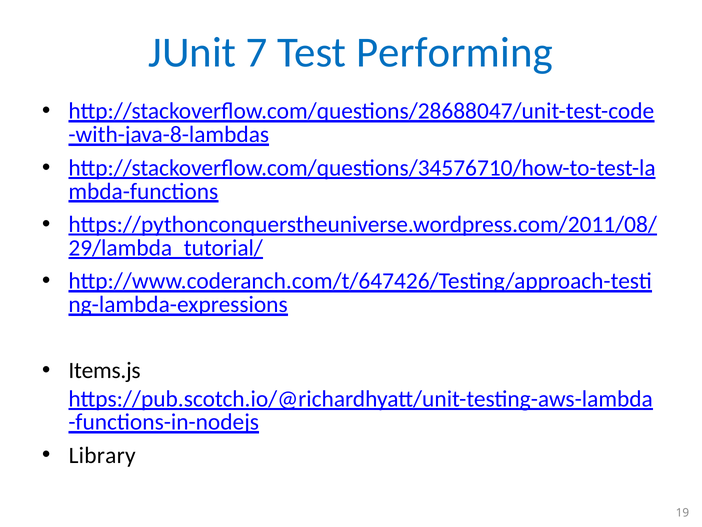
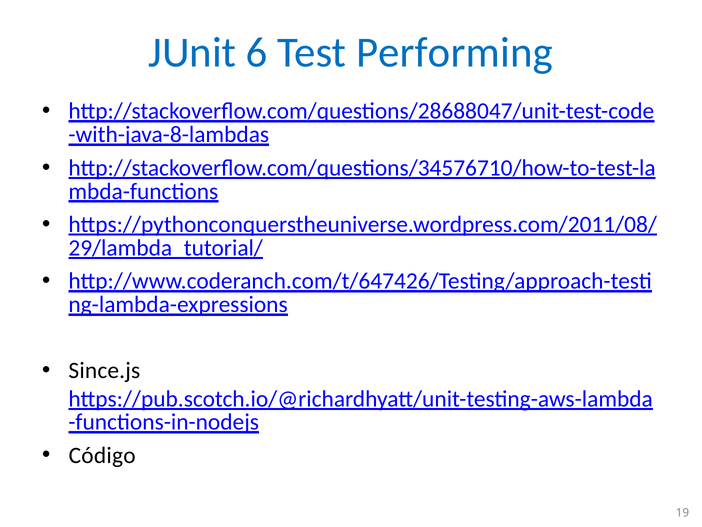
7: 7 -> 6
Items.js: Items.js -> Since.js
Library: Library -> Código
